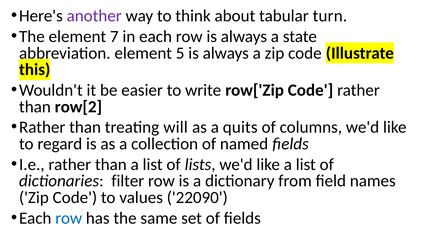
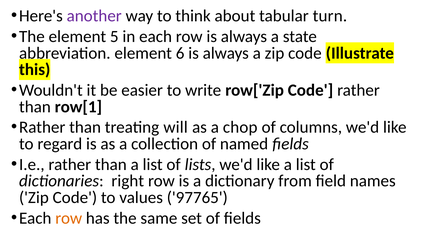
7: 7 -> 5
5: 5 -> 6
row[2: row[2 -> row[1
quits: quits -> chop
filter: filter -> right
22090: 22090 -> 97765
row at (69, 218) colour: blue -> orange
